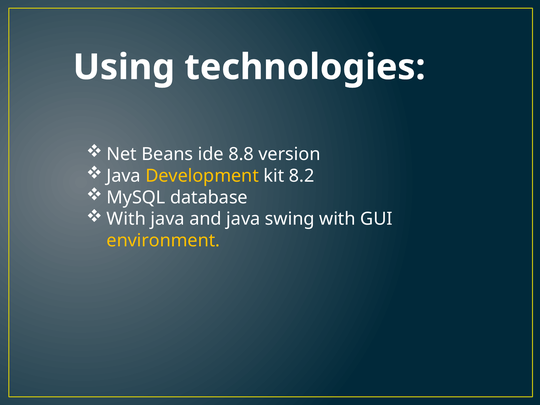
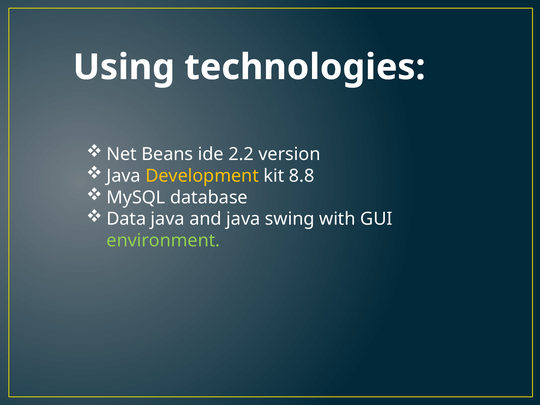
8.8: 8.8 -> 2.2
8.2: 8.2 -> 8.8
With at (126, 219): With -> Data
environment colour: yellow -> light green
